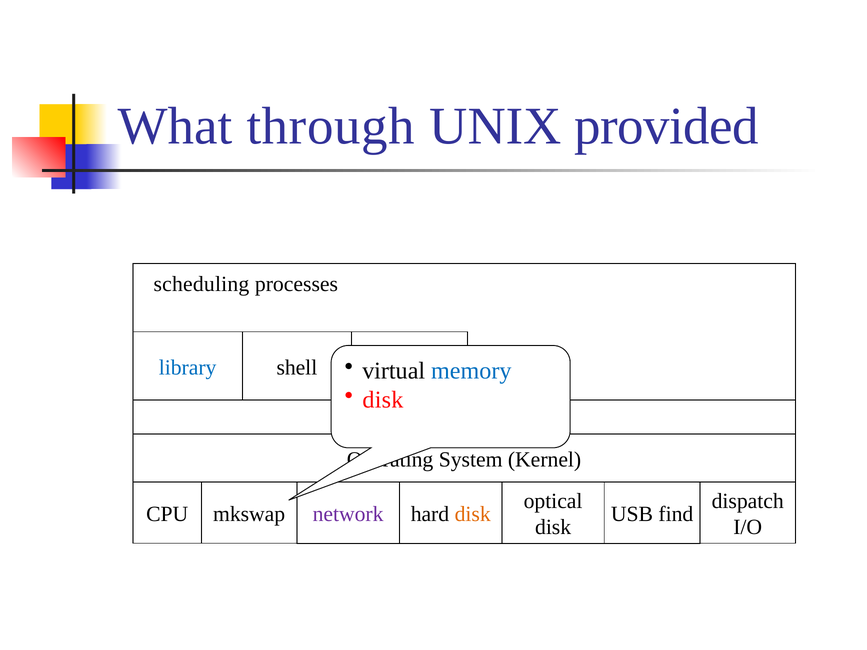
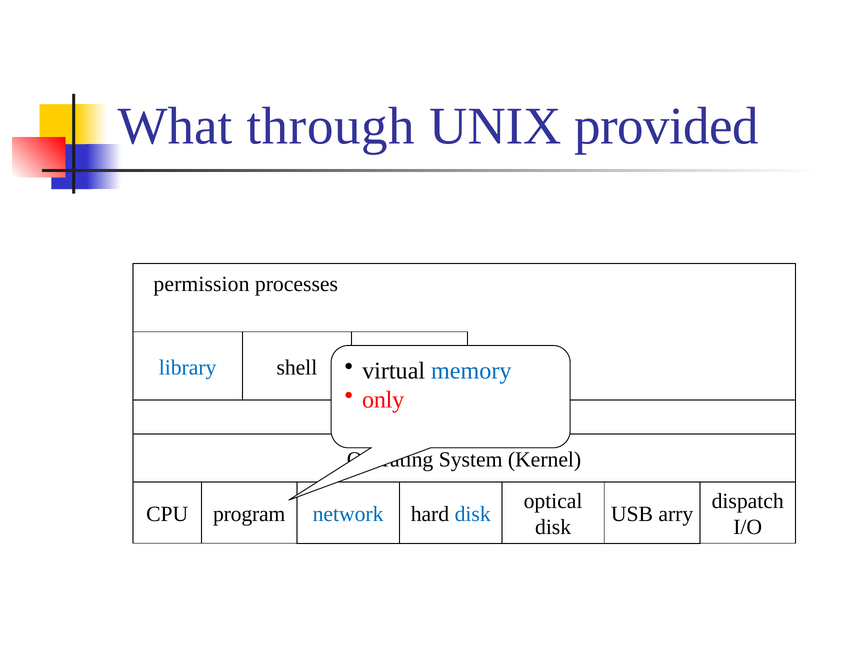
scheduling: scheduling -> permission
disk at (383, 400): disk -> only
mkswap: mkswap -> program
disk at (473, 514) colour: orange -> blue
find: find -> arry
network colour: purple -> blue
